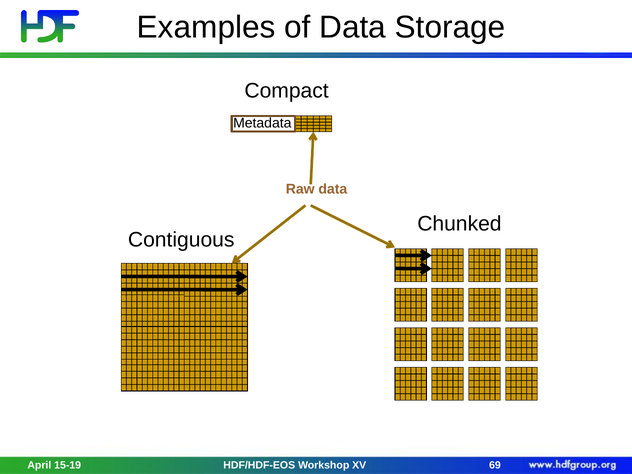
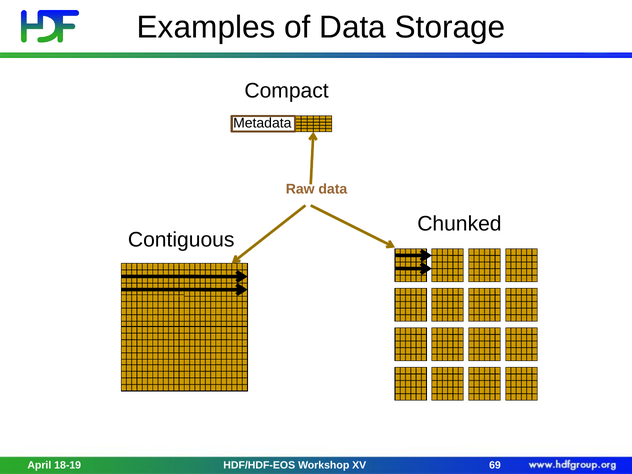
15-19: 15-19 -> 18-19
